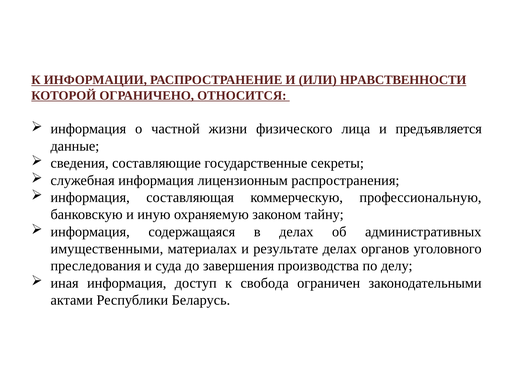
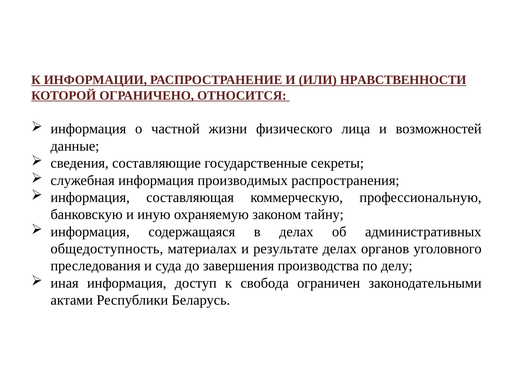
предъявляется: предъявляется -> возможностей
лицензионным: лицензионным -> производимых
имущественными: имущественными -> общедоступность
